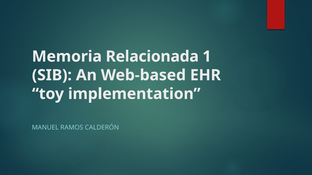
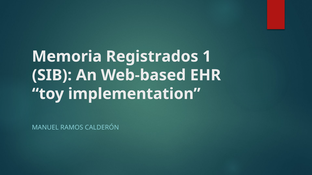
Relacionada: Relacionada -> Registrados
